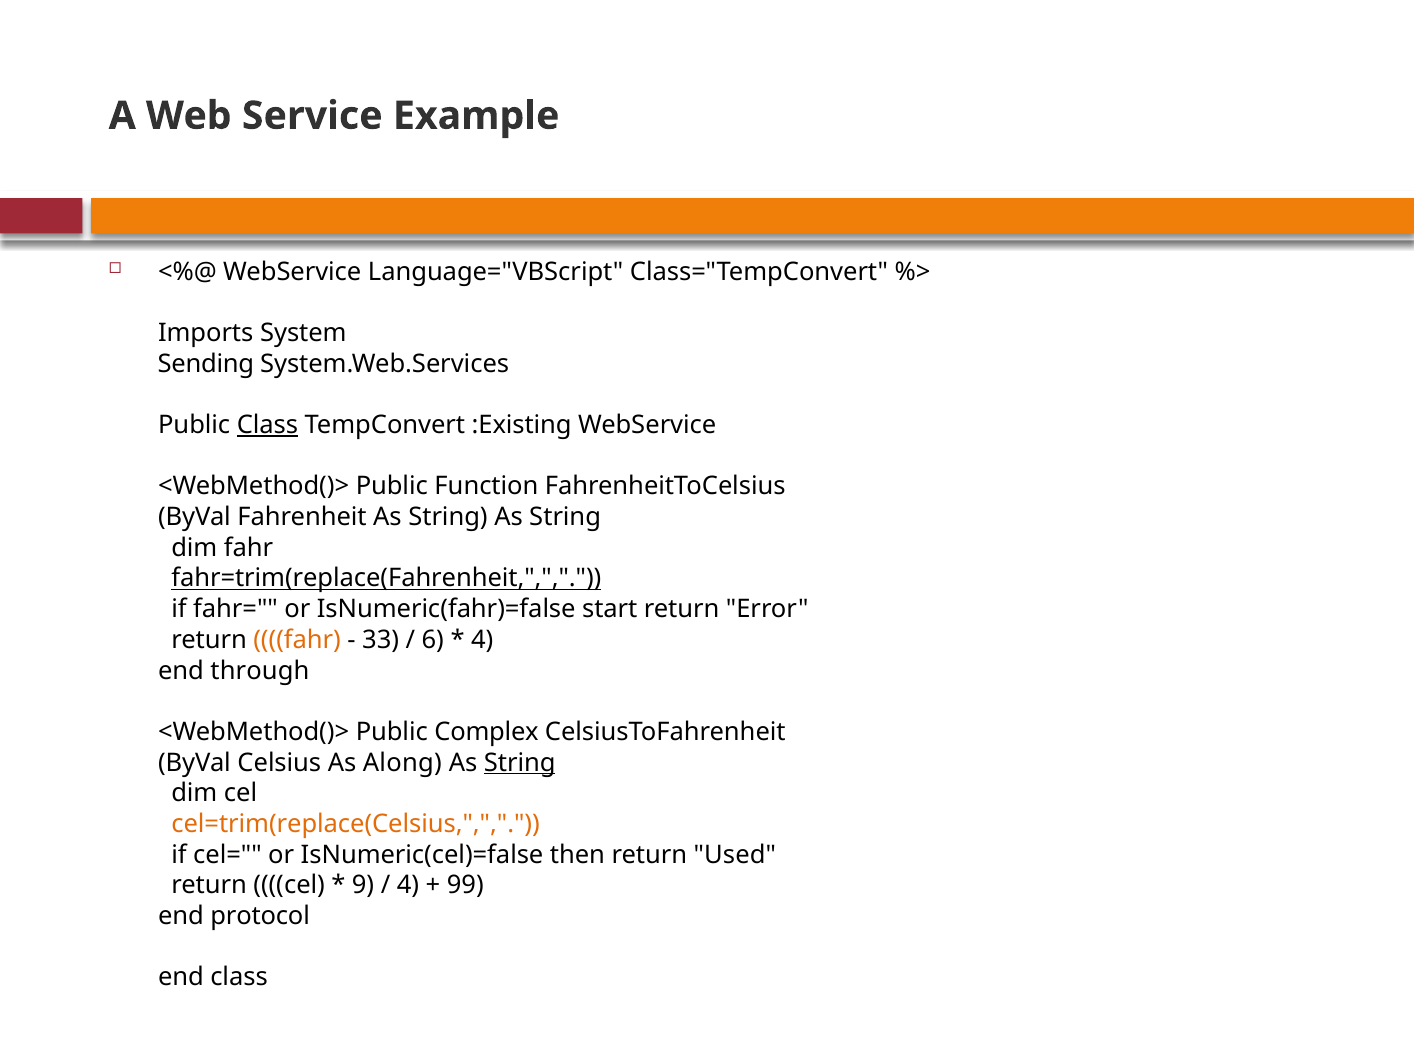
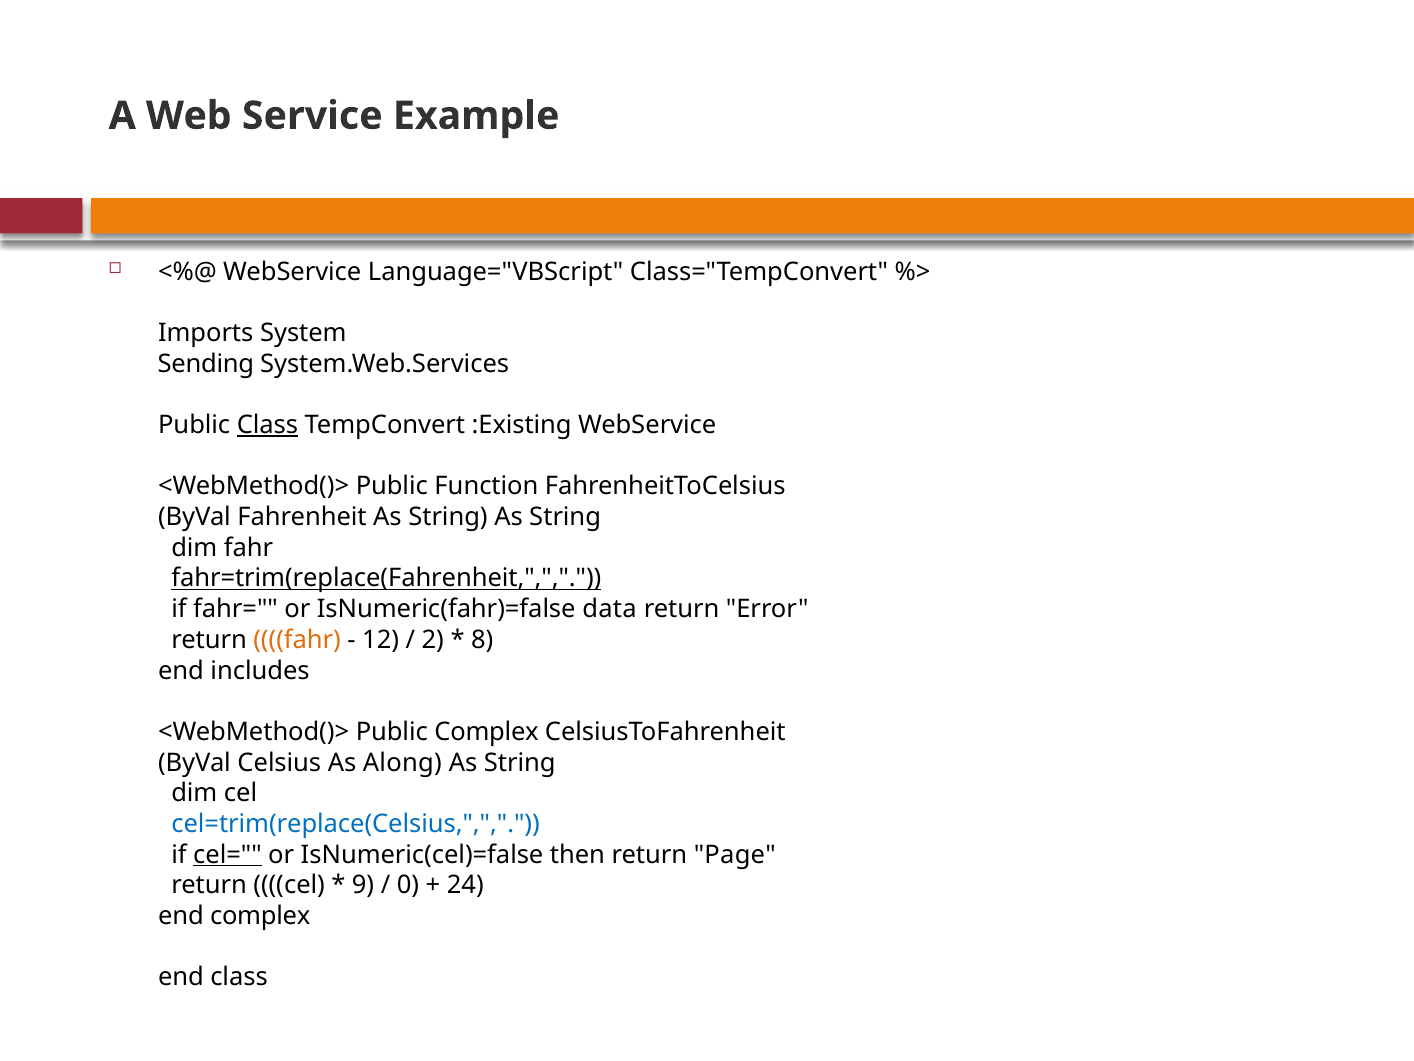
start: start -> data
33: 33 -> 12
6: 6 -> 2
4 at (482, 640): 4 -> 8
through: through -> includes
String at (520, 762) underline: present -> none
cel=trim(replace(Celsius colour: orange -> blue
cel= underline: none -> present
Used: Used -> Page
4 at (408, 885): 4 -> 0
99: 99 -> 24
end protocol: protocol -> complex
